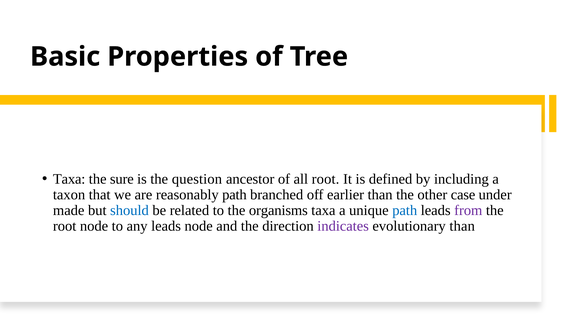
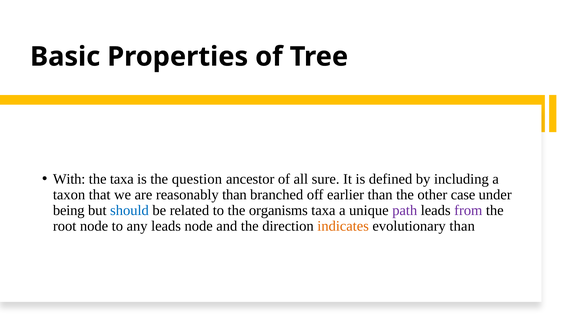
Taxa at (69, 179): Taxa -> With
the sure: sure -> taxa
all root: root -> sure
reasonably path: path -> than
made: made -> being
path at (405, 210) colour: blue -> purple
indicates colour: purple -> orange
